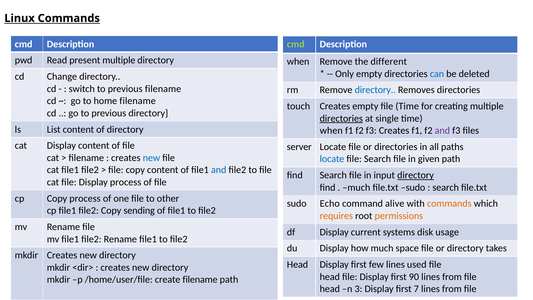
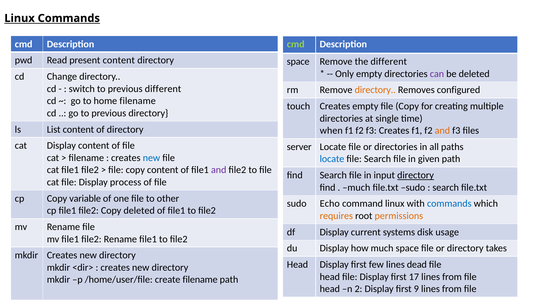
present multiple: multiple -> content
when at (298, 62): when -> space
can colour: blue -> purple
previous filename: filename -> different
directory at (375, 90) colour: blue -> orange
Removes directories: directories -> configured
empty file Time: Time -> Copy
directories at (341, 118) underline: present -> none
and at (442, 131) colour: purple -> orange
and at (219, 170) colour: blue -> purple
Copy process: process -> variable
command alive: alive -> linux
commands at (449, 204) colour: orange -> blue
Copy sending: sending -> deleted
used: used -> dead
90: 90 -> 17
3: 3 -> 2
7: 7 -> 9
